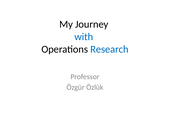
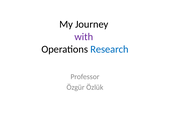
with colour: blue -> purple
